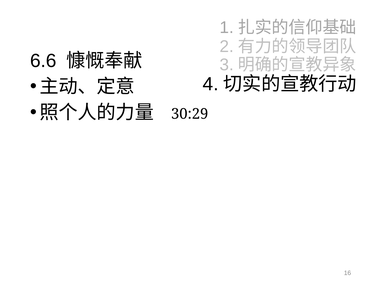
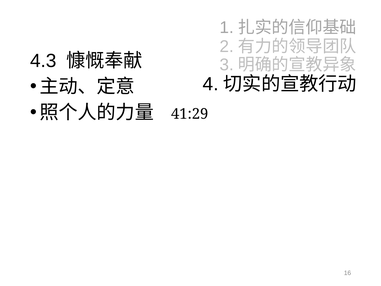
6.6: 6.6 -> 4.3
30:29: 30:29 -> 41:29
